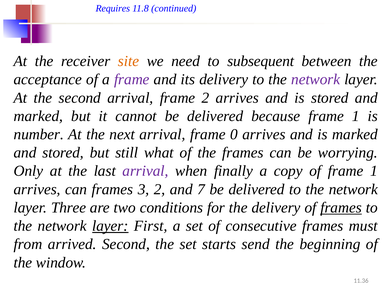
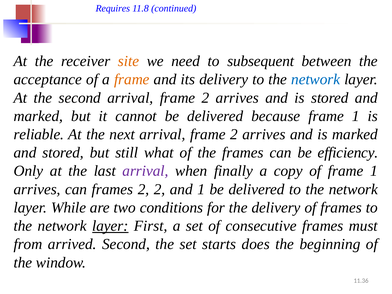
frame at (132, 79) colour: purple -> orange
network at (316, 79) colour: purple -> blue
number: number -> reliable
next arrival frame 0: 0 -> 2
worrying: worrying -> efficiency
frames 3: 3 -> 2
and 7: 7 -> 1
Three: Three -> While
frames at (341, 208) underline: present -> none
send: send -> does
